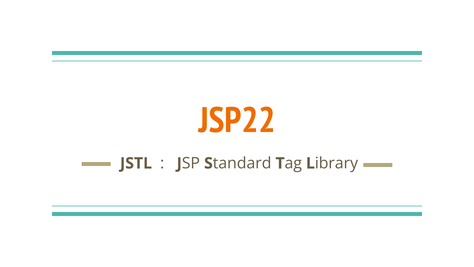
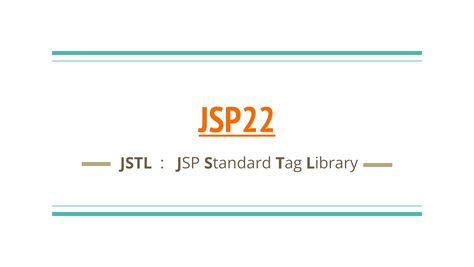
JSP22 underline: none -> present
